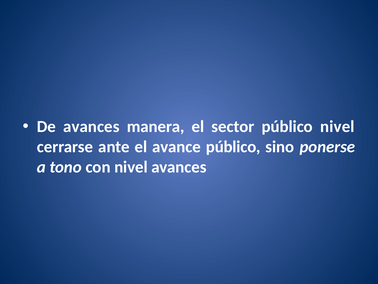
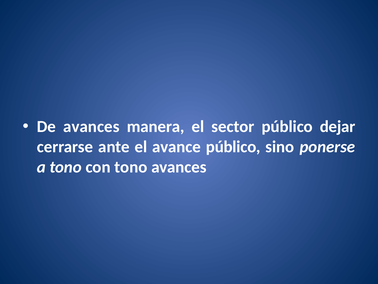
público nivel: nivel -> dejar
con nivel: nivel -> tono
